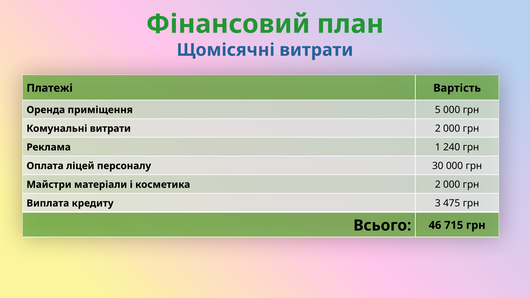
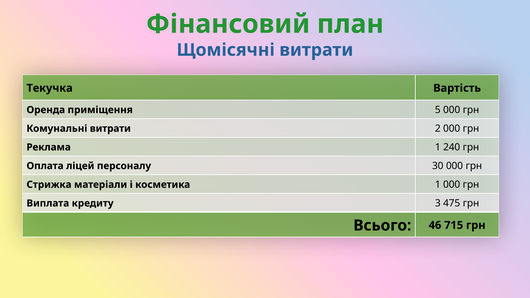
Платежі: Платежі -> Текучка
Майстри: Майстри -> Стрижка
косметика 2: 2 -> 1
